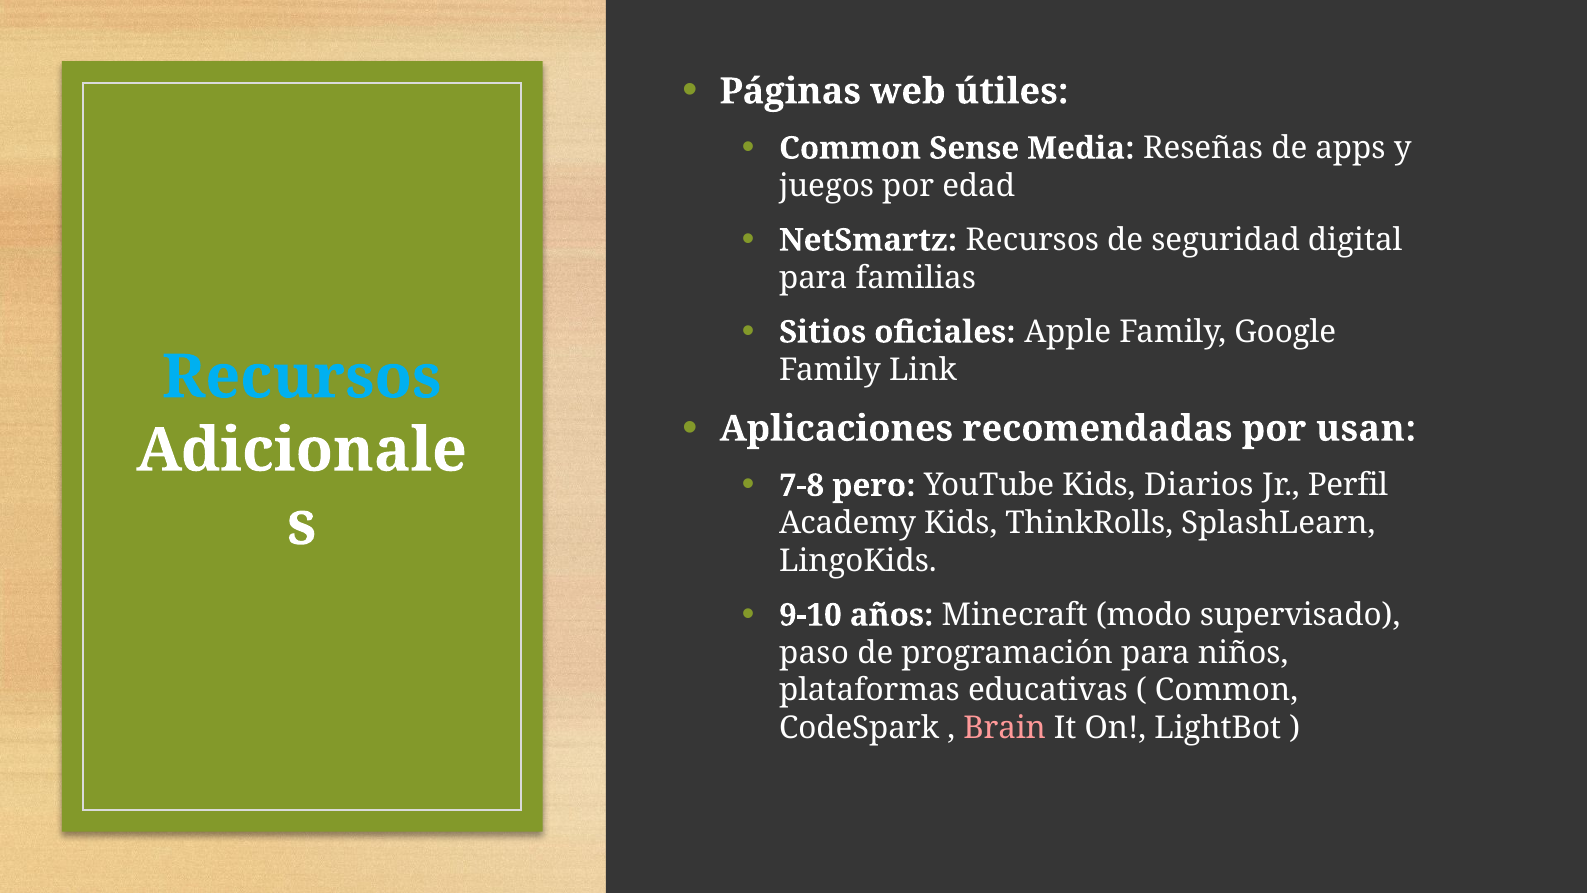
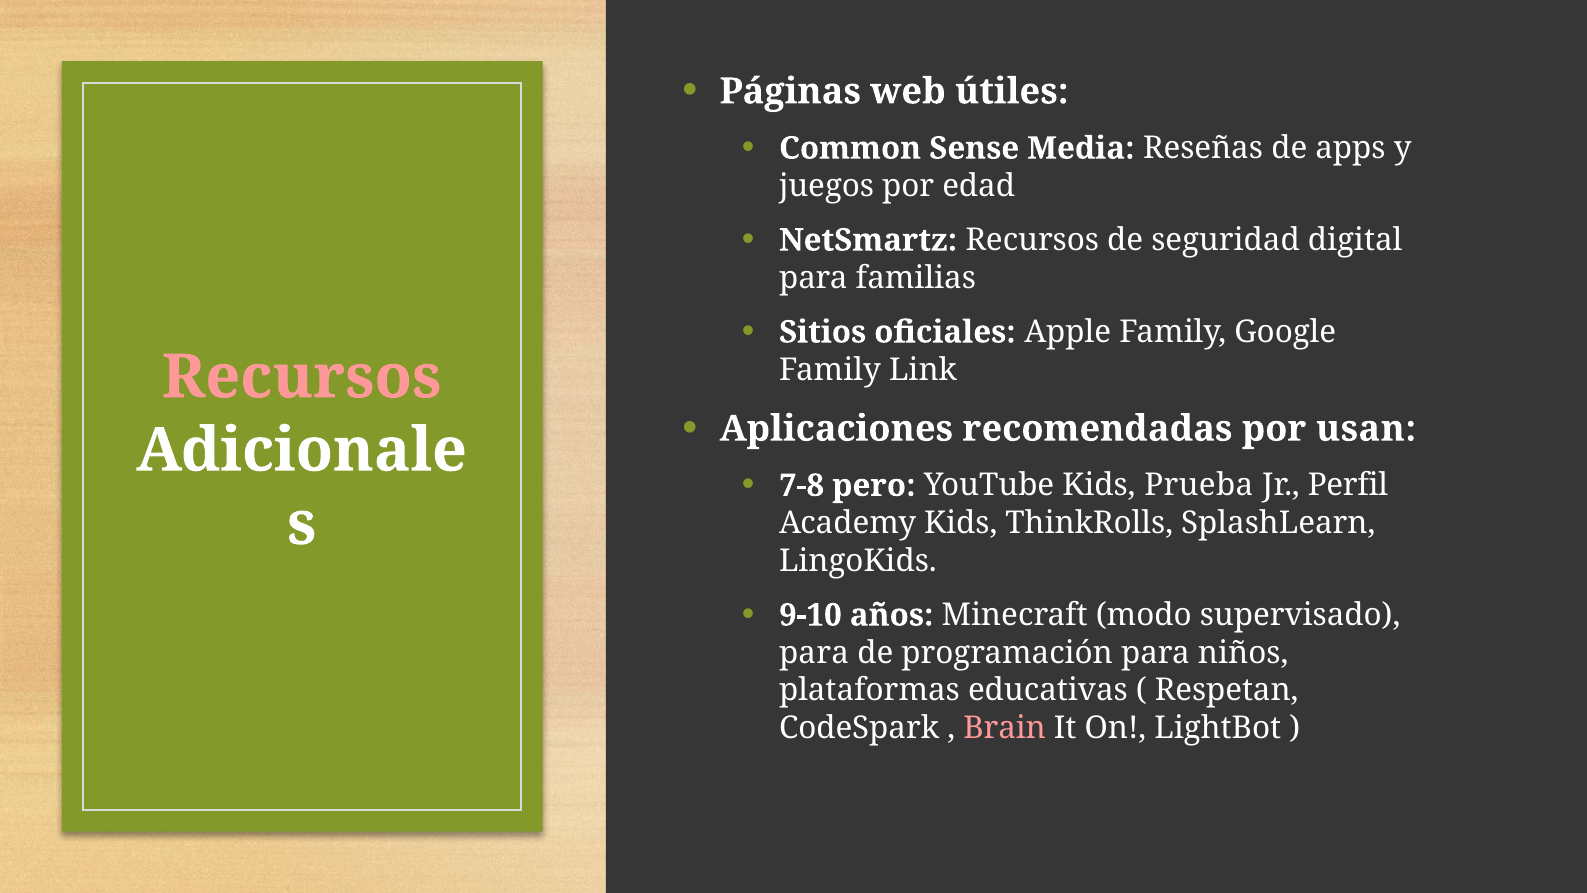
Recursos at (302, 377) colour: light blue -> pink
Diarios: Diarios -> Prueba
paso at (814, 653): paso -> para
Common at (1227, 690): Common -> Respetan
